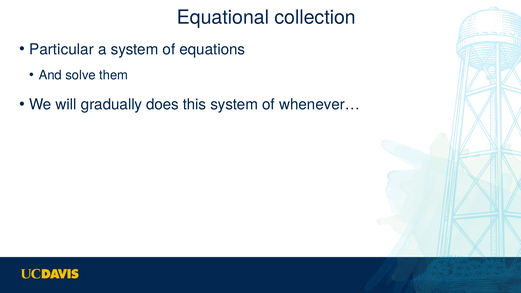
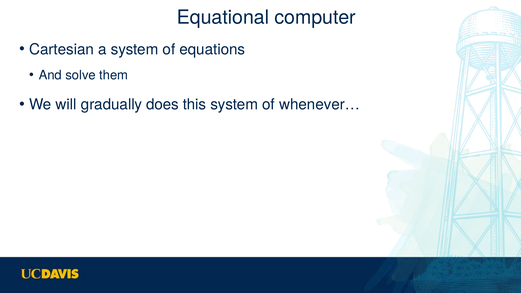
collection: collection -> computer
Particular: Particular -> Cartesian
